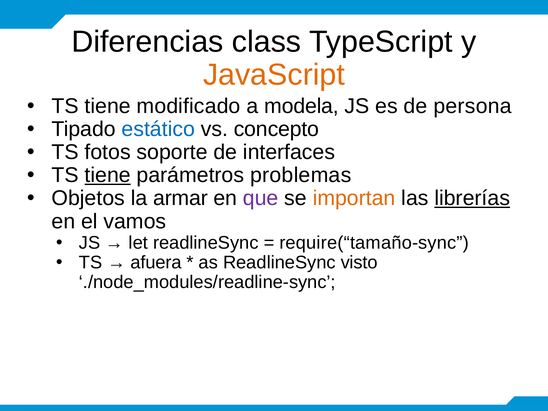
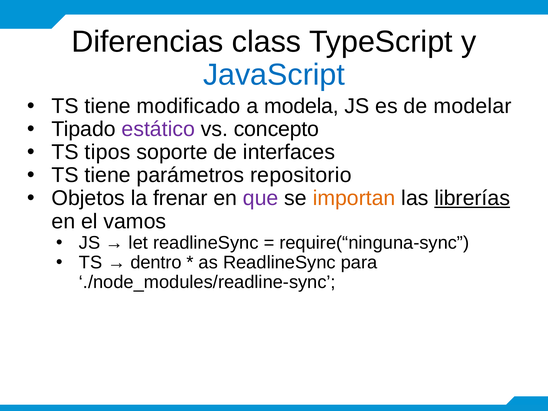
JavaScript colour: orange -> blue
persona: persona -> modelar
estático colour: blue -> purple
fotos: fotos -> tipos
tiene at (108, 175) underline: present -> none
problemas: problemas -> repositorio
armar: armar -> frenar
require(“tamaño-sync: require(“tamaño-sync -> require(“ninguna-sync
afuera: afuera -> dentro
visto: visto -> para
